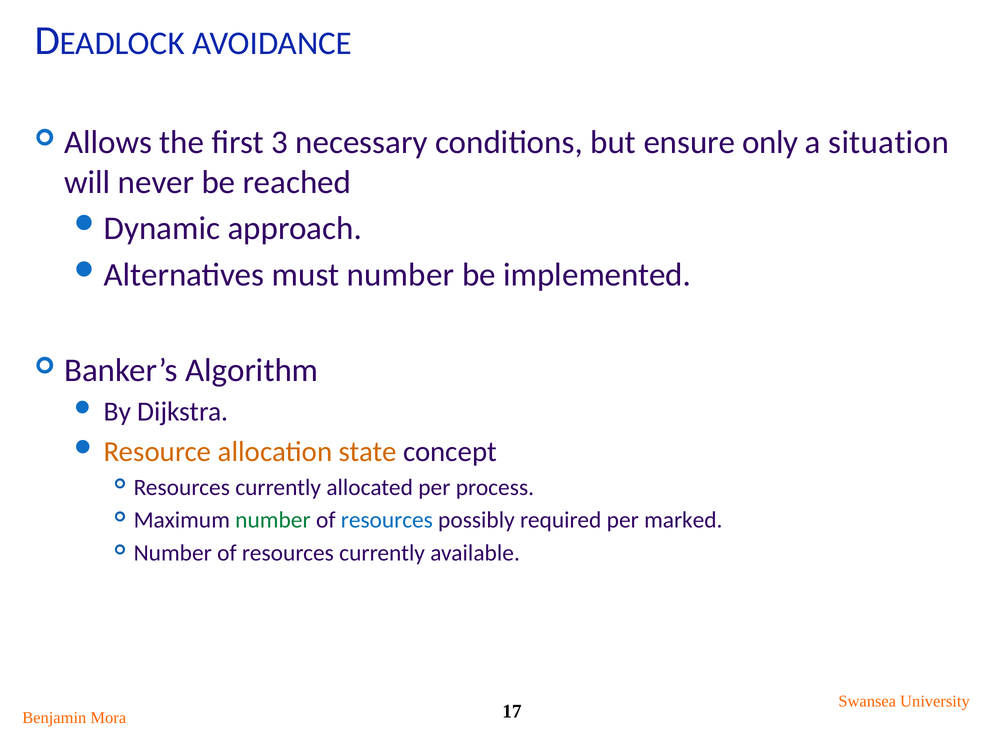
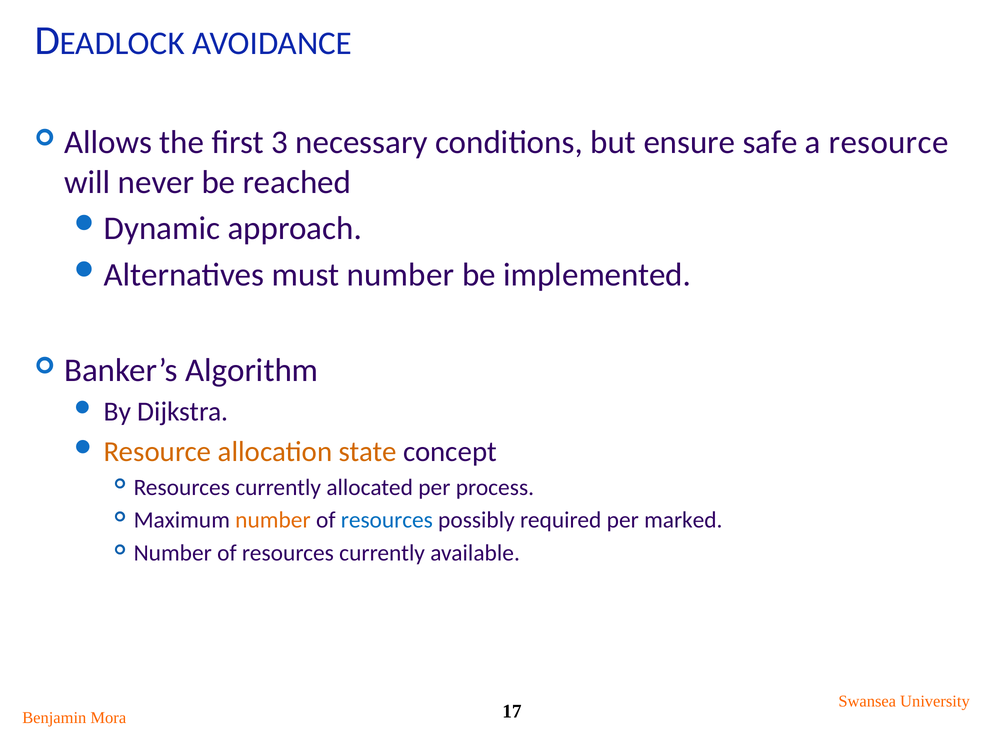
only: only -> safe
a situation: situation -> resource
number at (273, 520) colour: green -> orange
